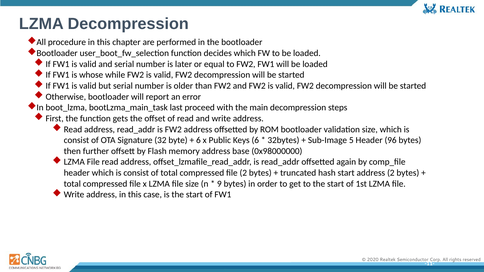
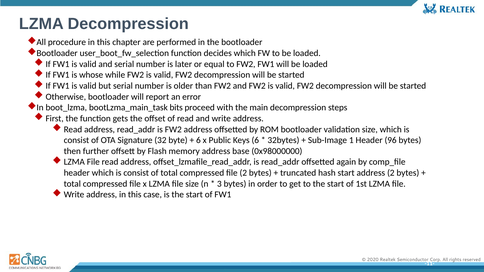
last: last -> bits
5: 5 -> 1
9: 9 -> 3
